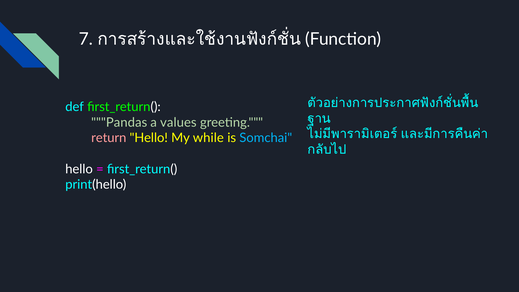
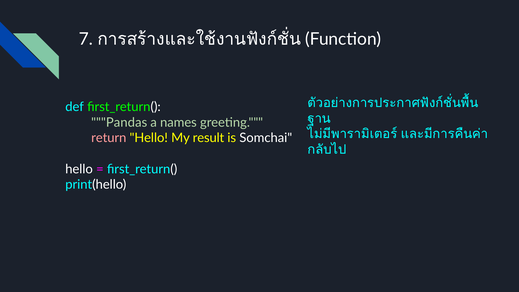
values: values -> names
while: while -> result
Somchai colour: light blue -> white
